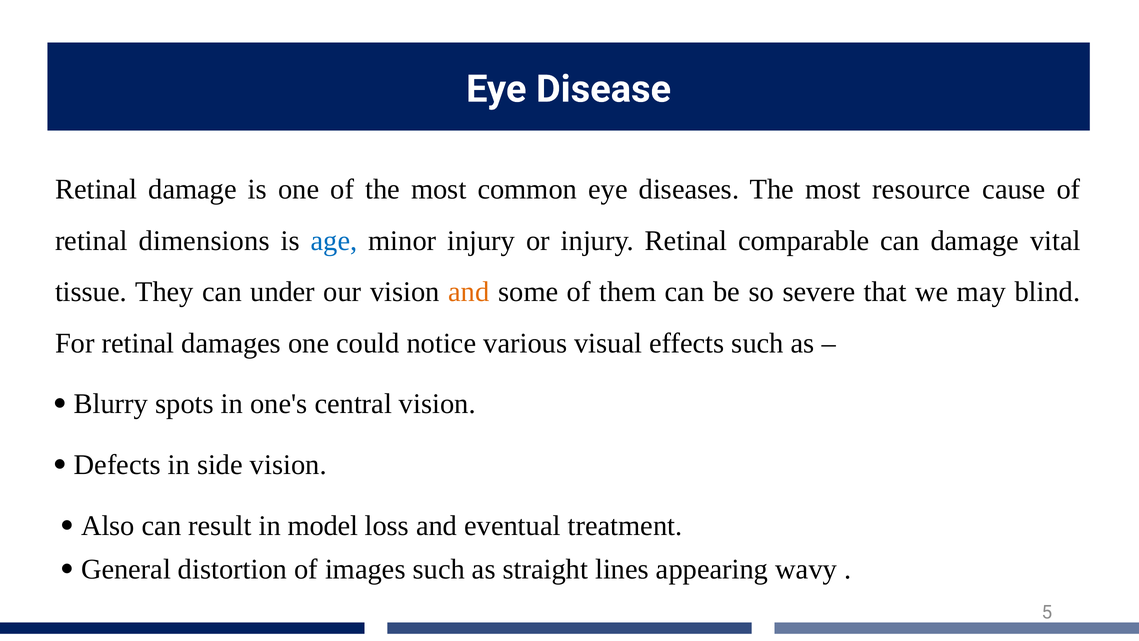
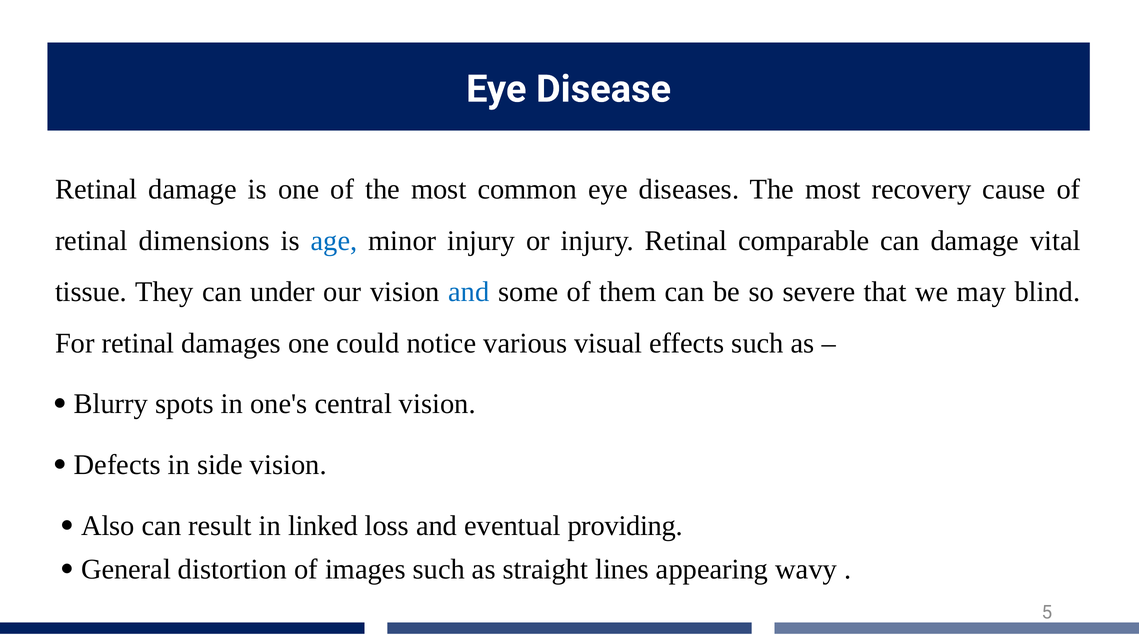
resource: resource -> recovery
and at (469, 292) colour: orange -> blue
model: model -> linked
treatment: treatment -> providing
